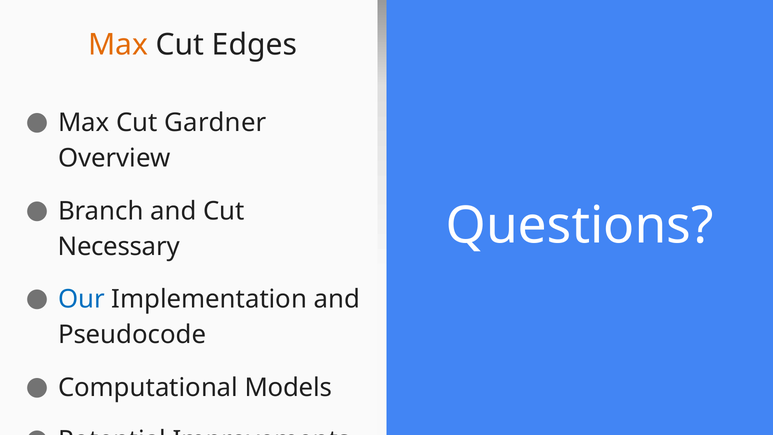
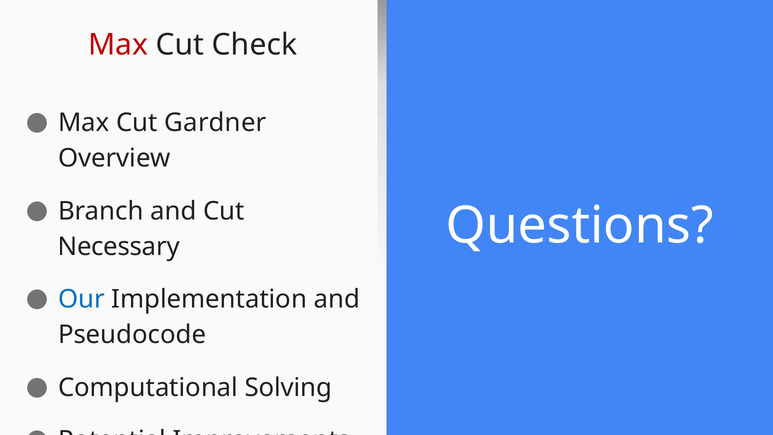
Max at (118, 45) colour: orange -> red
Edges: Edges -> Check
Models: Models -> Solving
